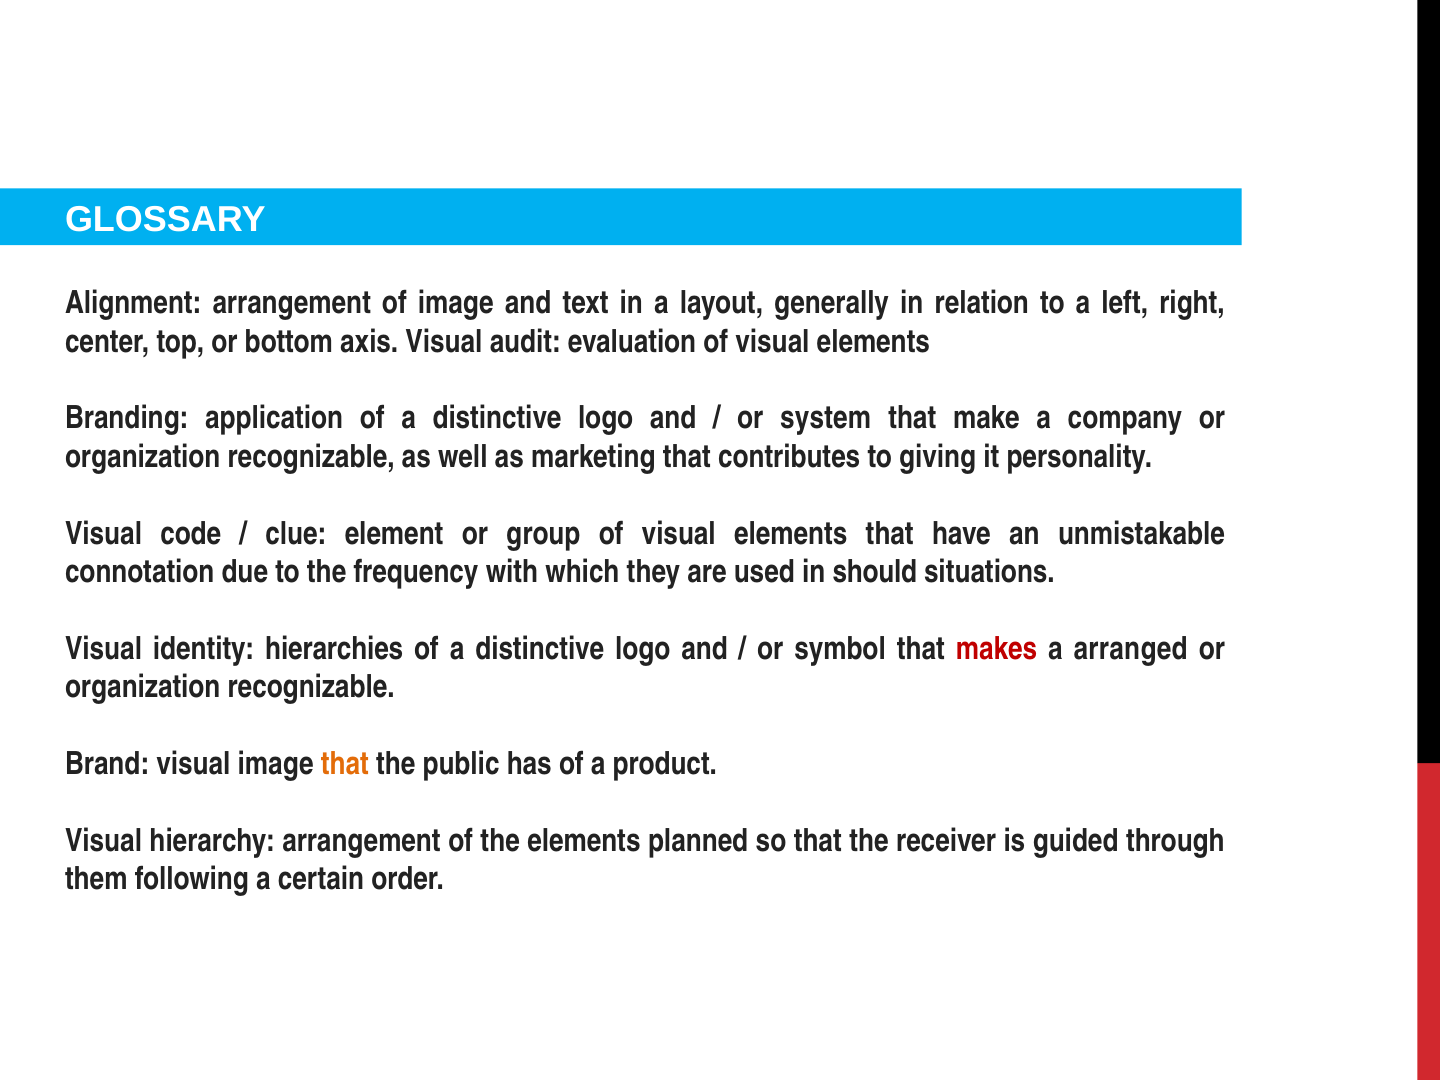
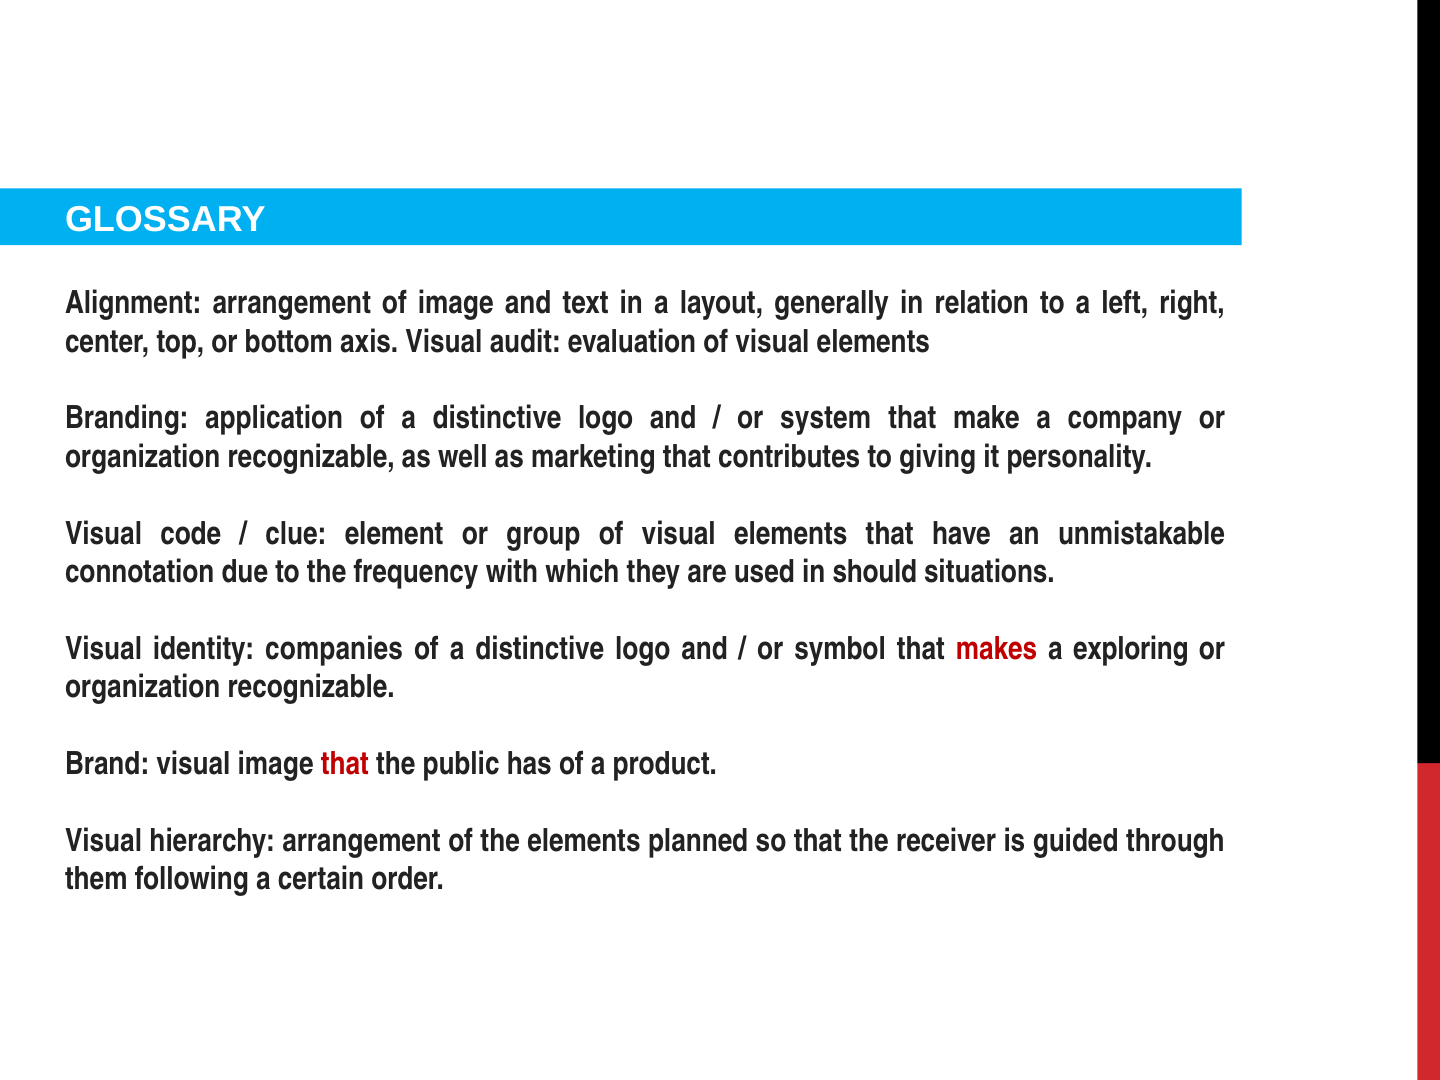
hierarchies: hierarchies -> companies
arranged: arranged -> exploring
that at (345, 764) colour: orange -> red
